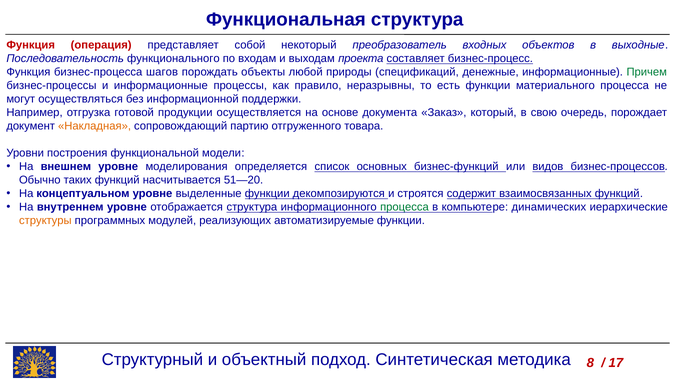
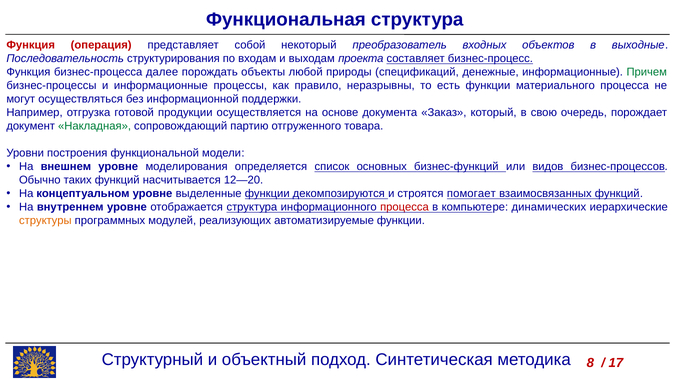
функционального: функционального -> структурирования
шагов: шагов -> далее
Накладная colour: orange -> green
51—20: 51—20 -> 12—20
содержит: содержит -> помогает
процесса at (404, 207) colour: green -> red
